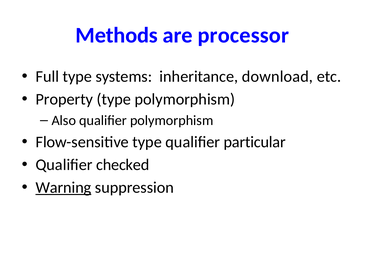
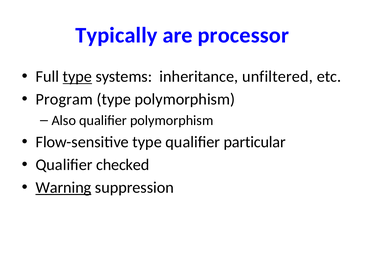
Methods: Methods -> Typically
type at (77, 77) underline: none -> present
download: download -> unfiltered
Property: Property -> Program
